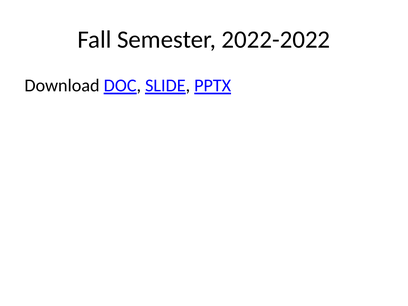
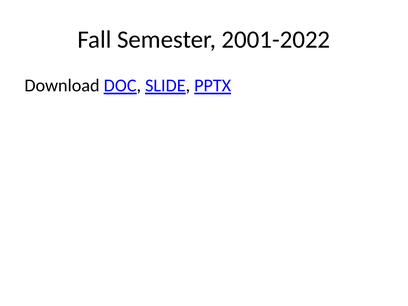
2022-2022: 2022-2022 -> 2001-2022
